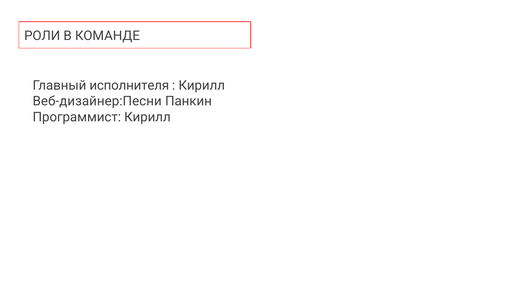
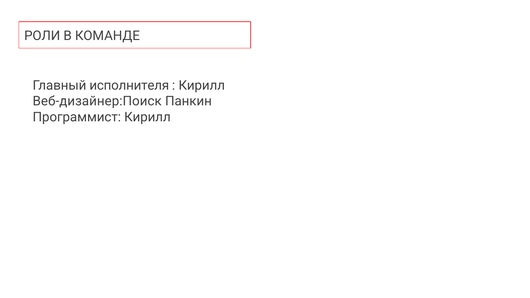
Веб-дизайнер:Песни: Веб-дизайнер:Песни -> Веб-дизайнер:Поиск
